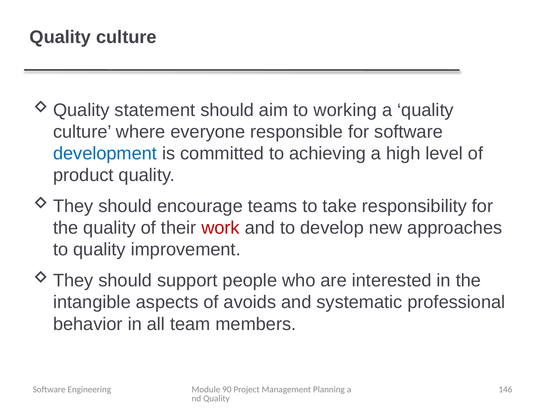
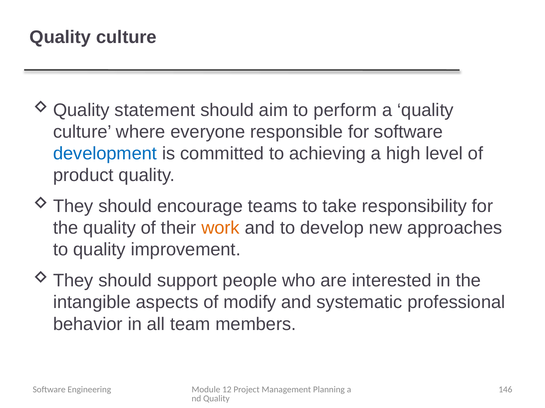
working: working -> perform
work colour: red -> orange
avoids: avoids -> modify
90: 90 -> 12
